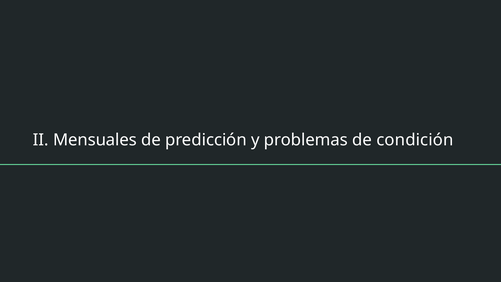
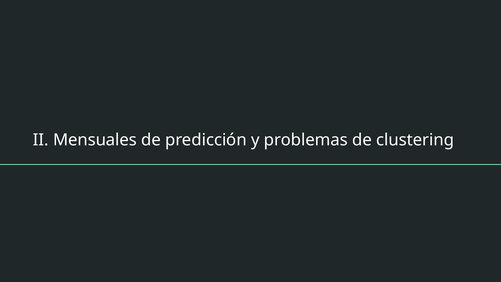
condición: condición -> clustering
